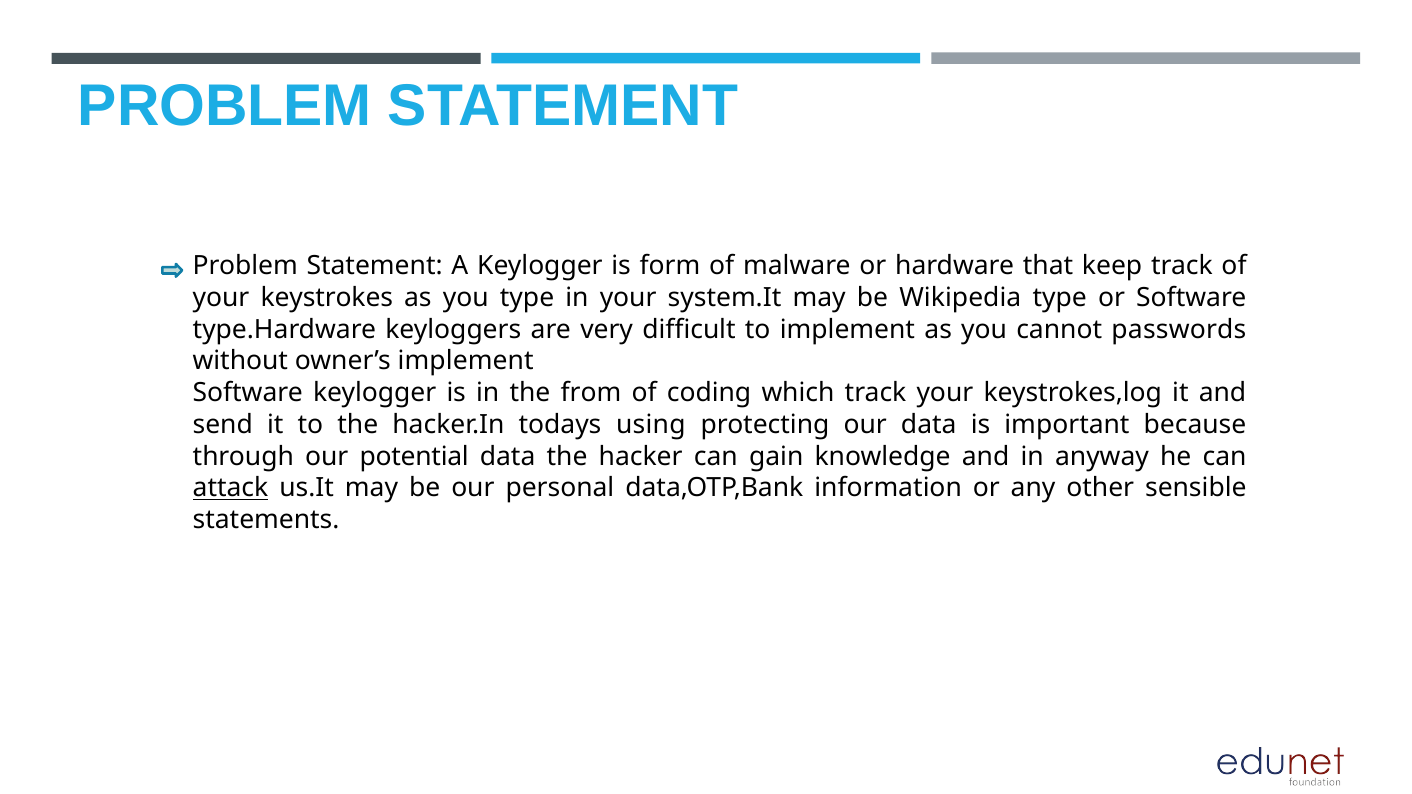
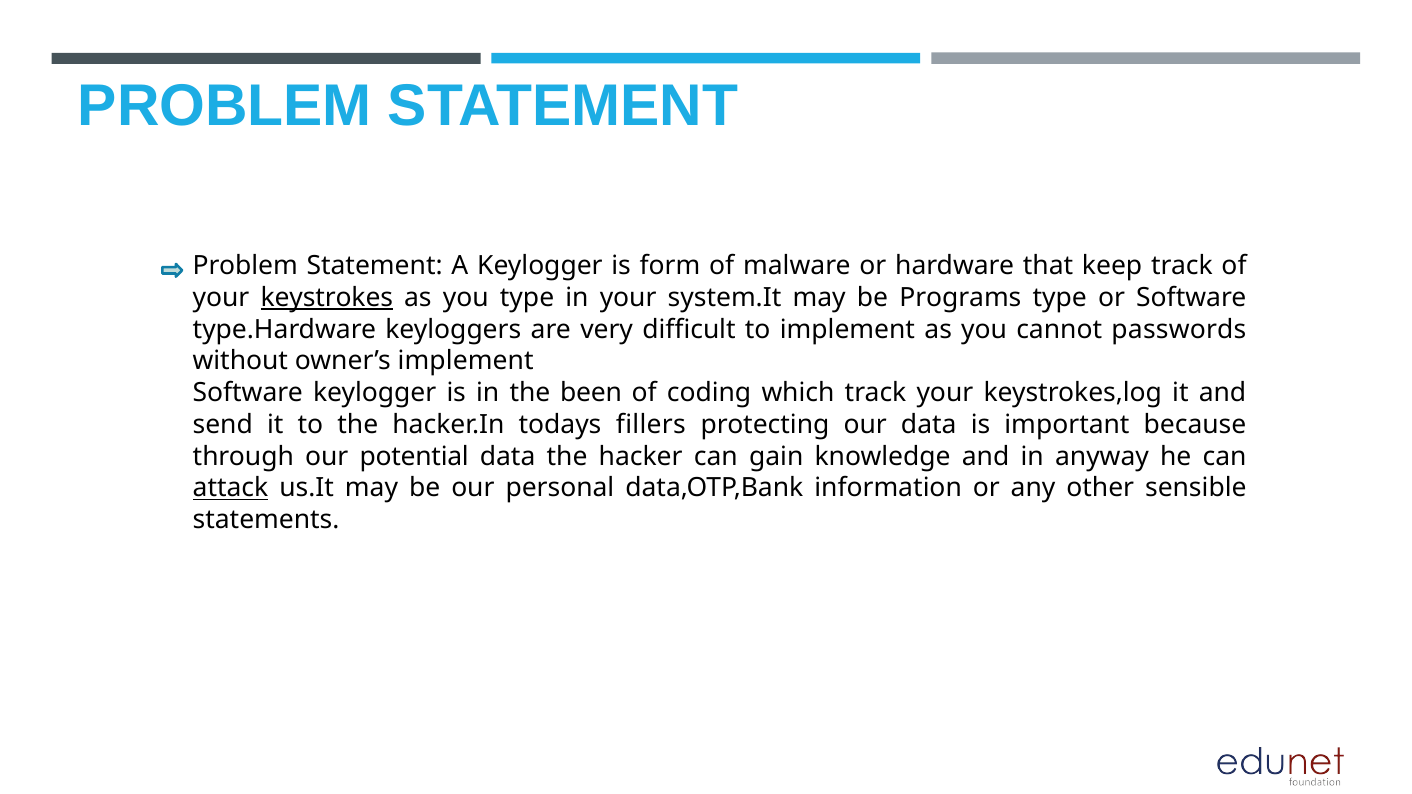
keystrokes underline: none -> present
Wikipedia: Wikipedia -> Programs
from: from -> been
using: using -> fillers
